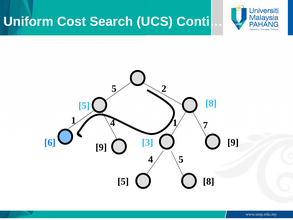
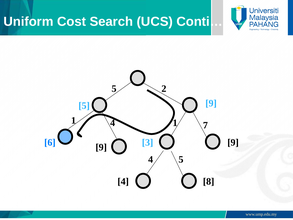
8 at (211, 103): 8 -> 9
5 at (123, 181): 5 -> 4
